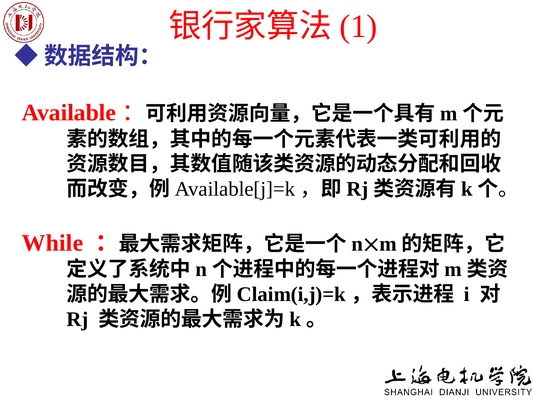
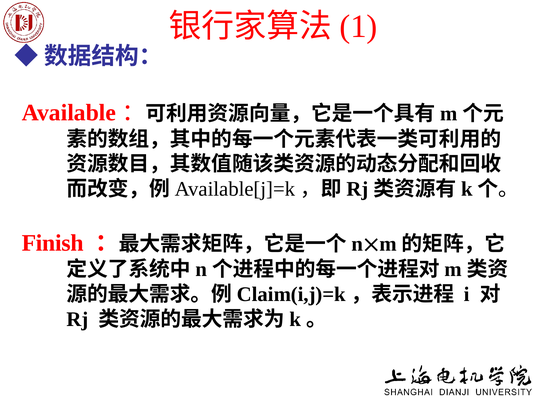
While: While -> Finish
